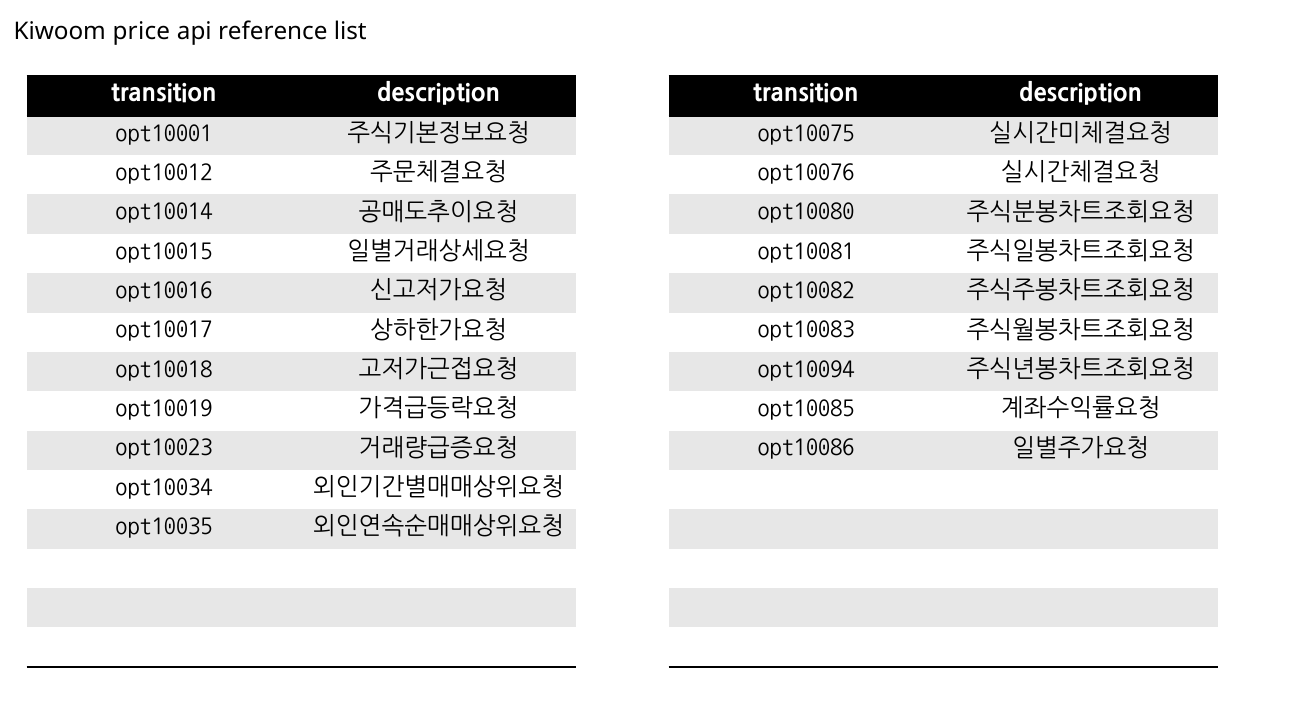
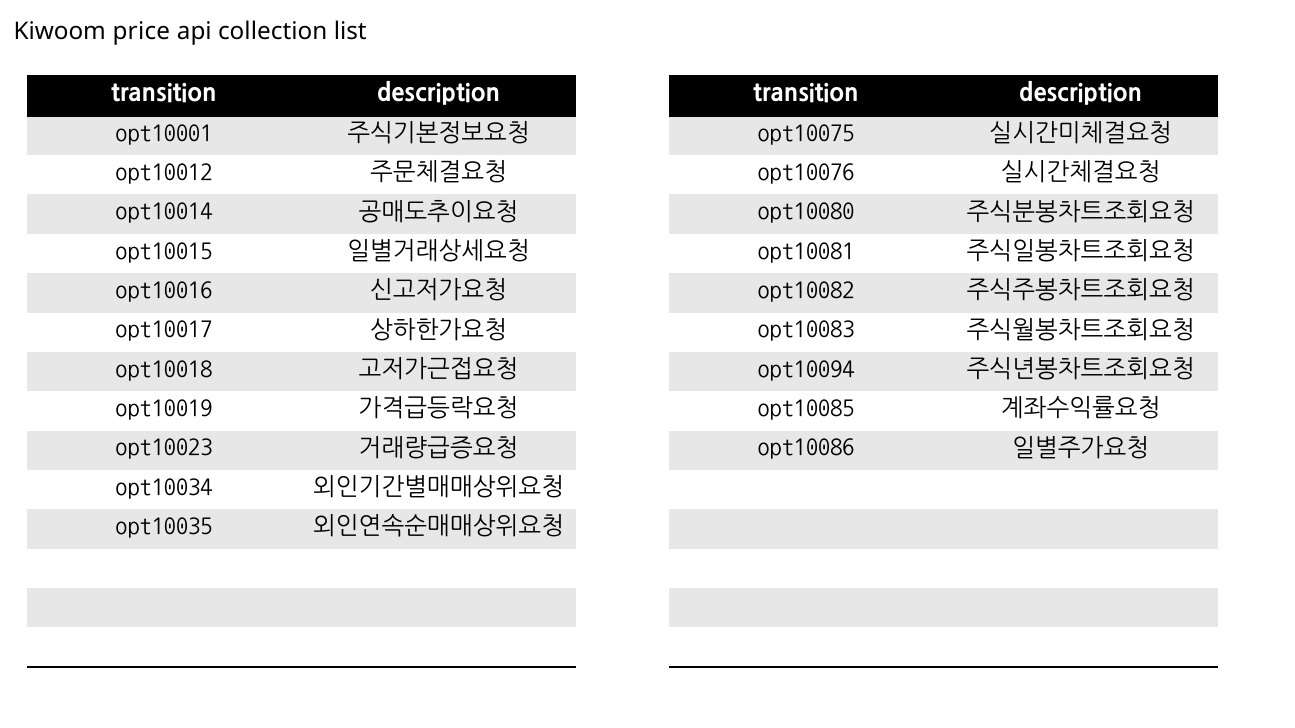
reference: reference -> collection
